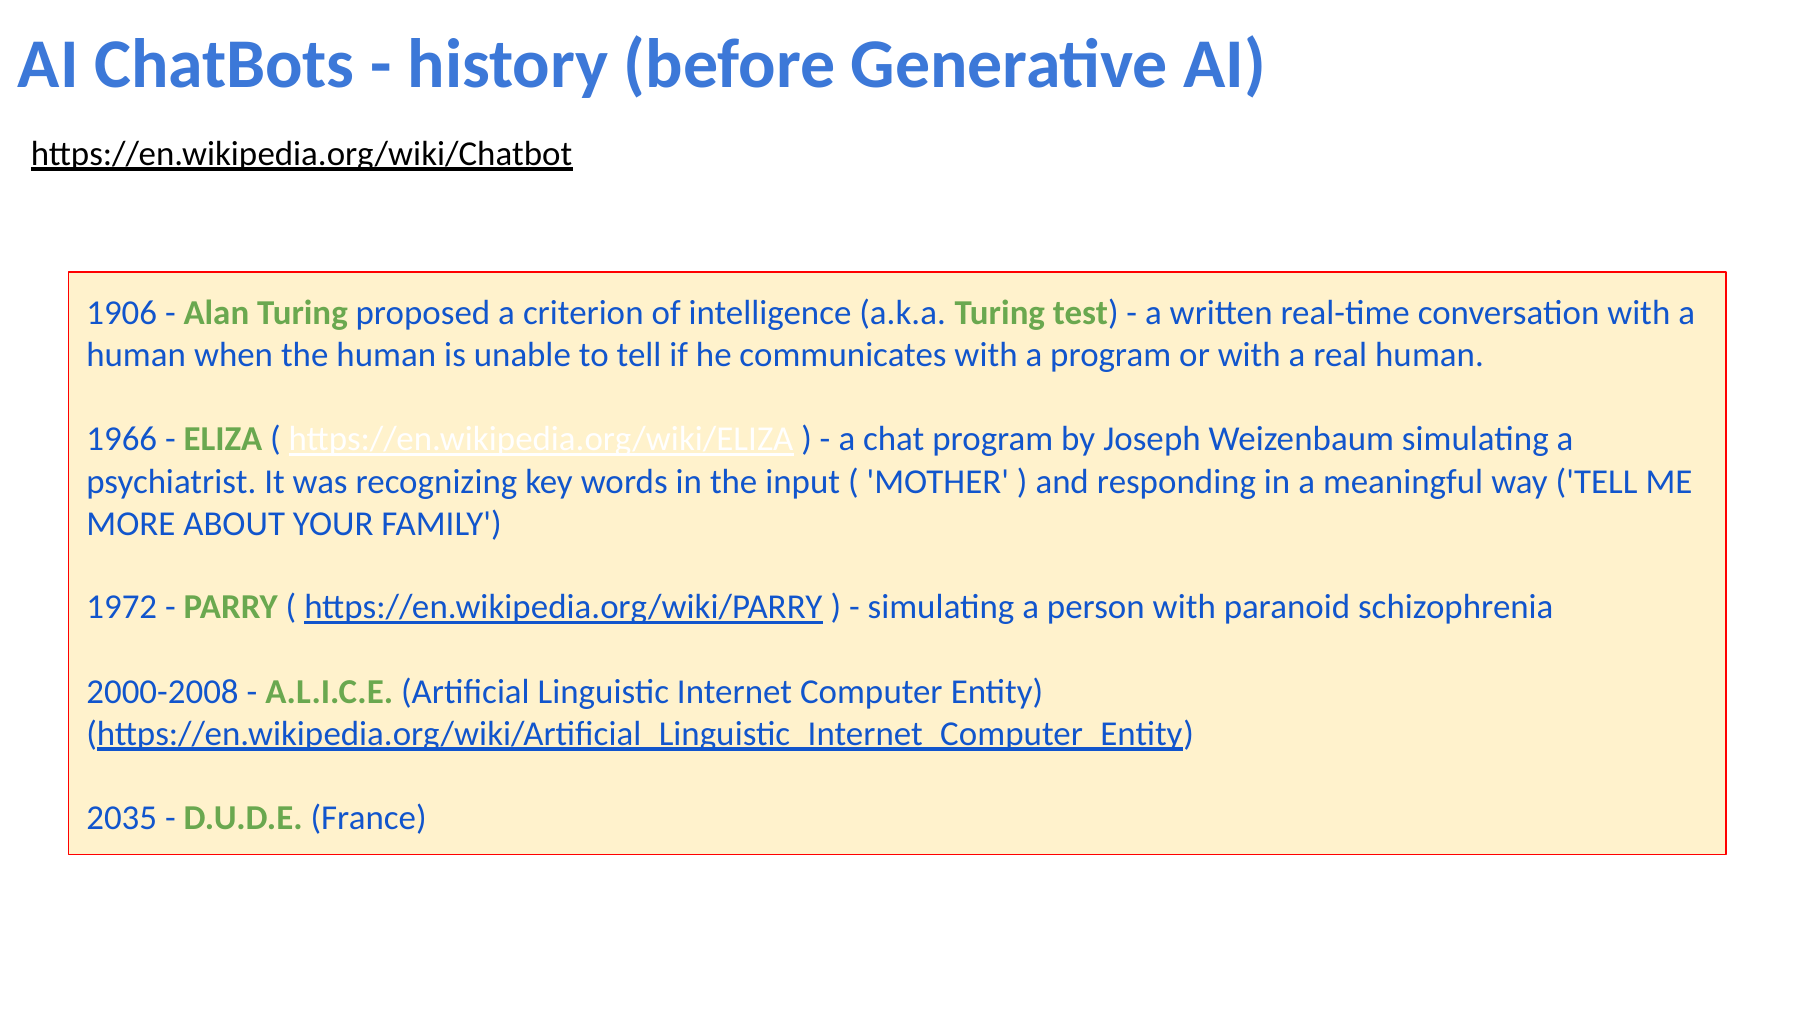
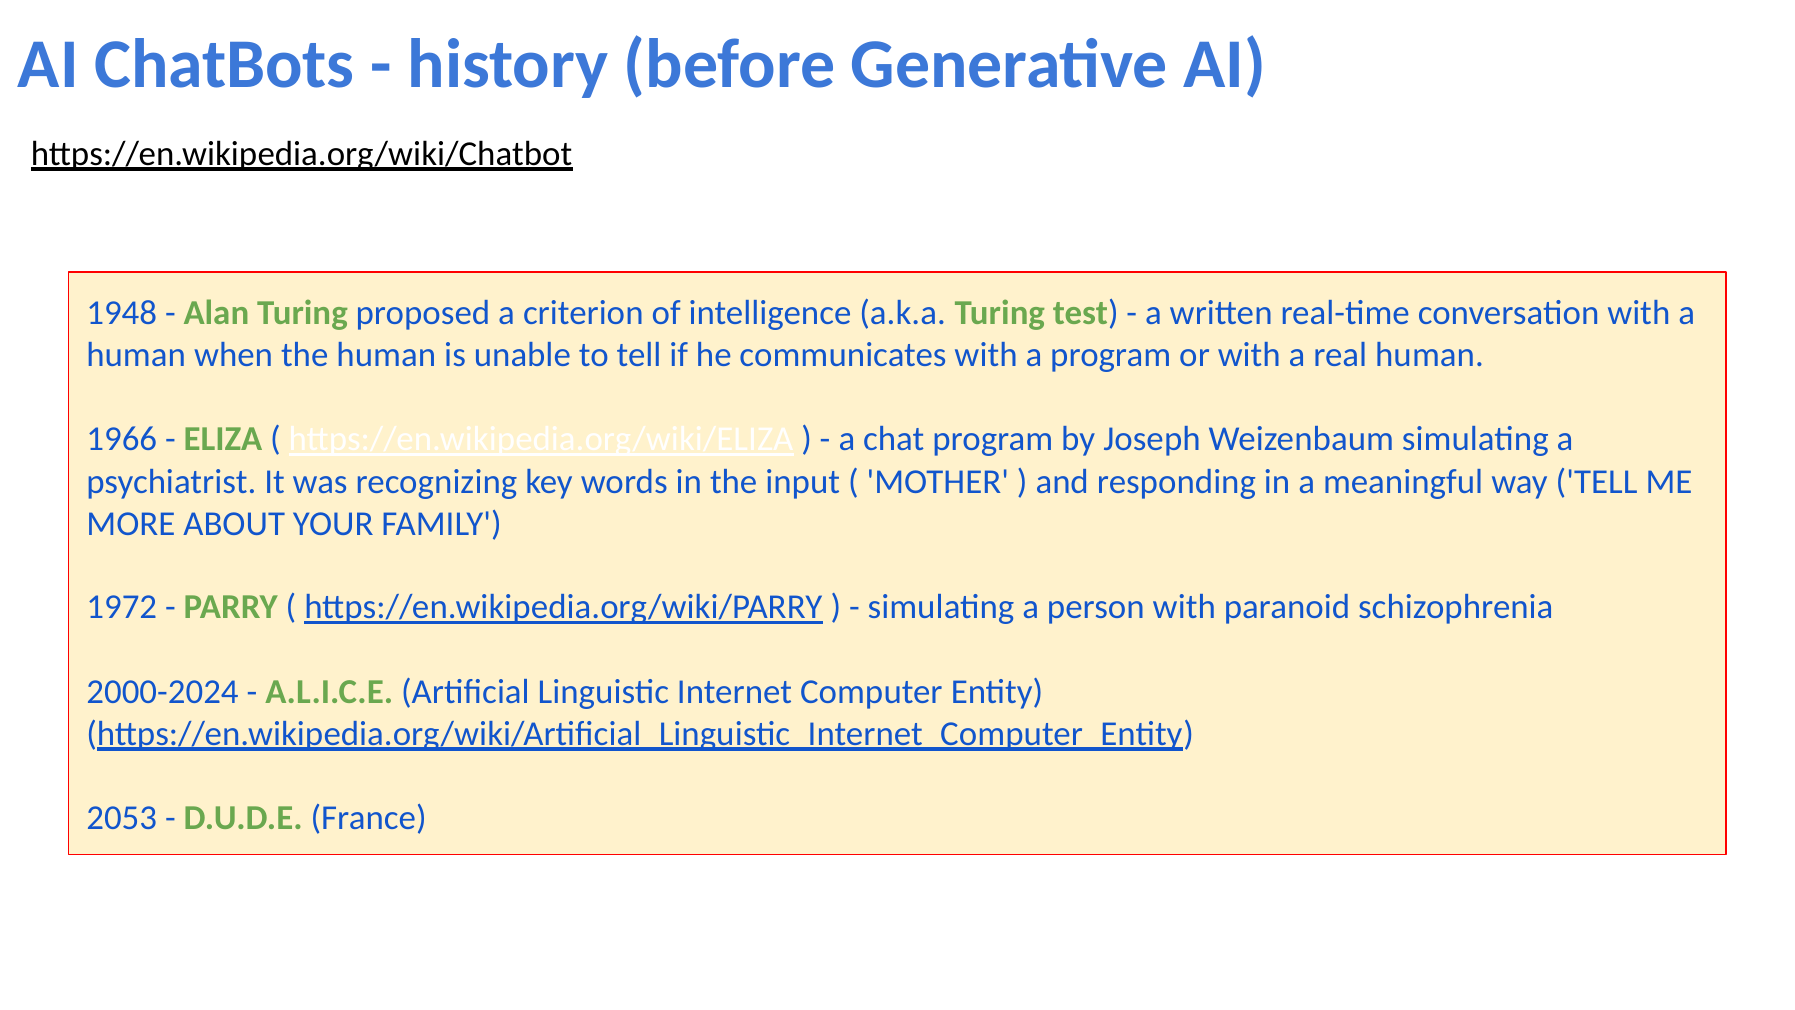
1906: 1906 -> 1948
2000-2008: 2000-2008 -> 2000-2024
2035: 2035 -> 2053
